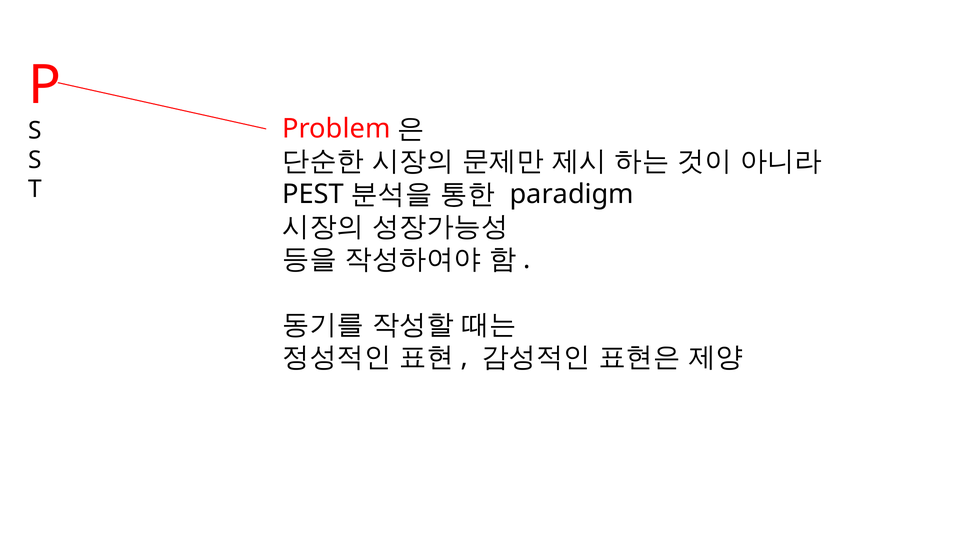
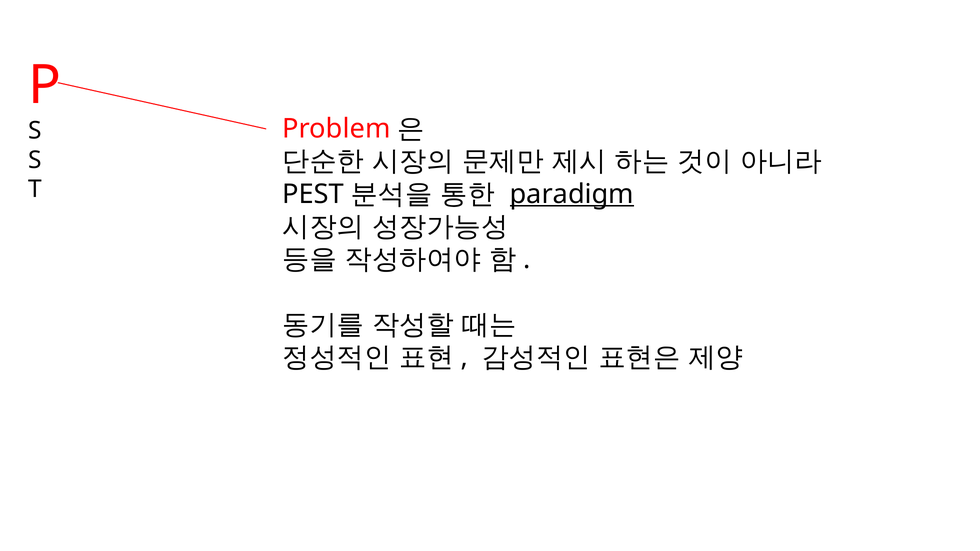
paradigm underline: none -> present
